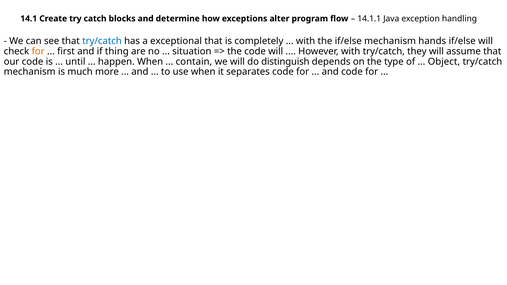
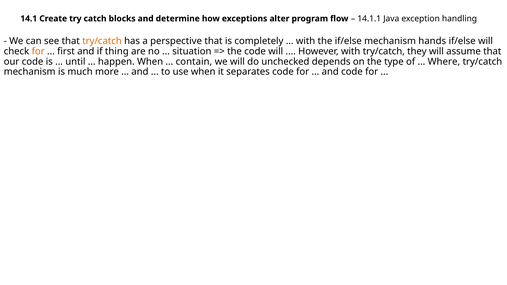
try/catch at (102, 41) colour: blue -> orange
exceptional: exceptional -> perspective
distinguish: distinguish -> unchecked
Object: Object -> Where
